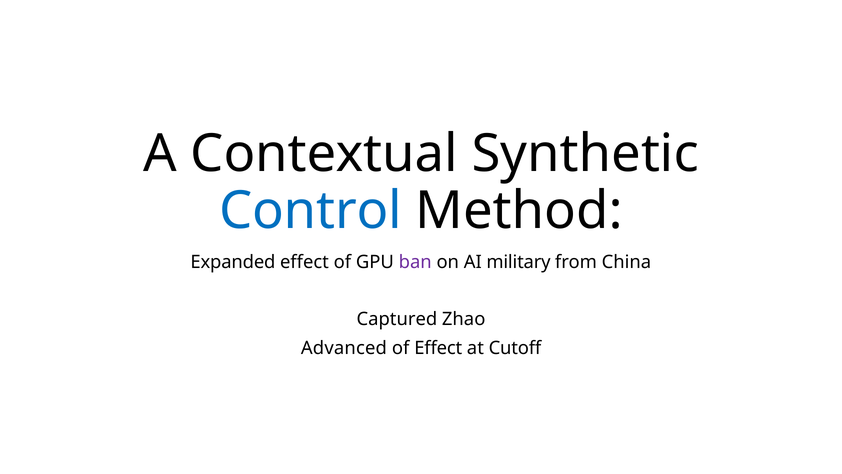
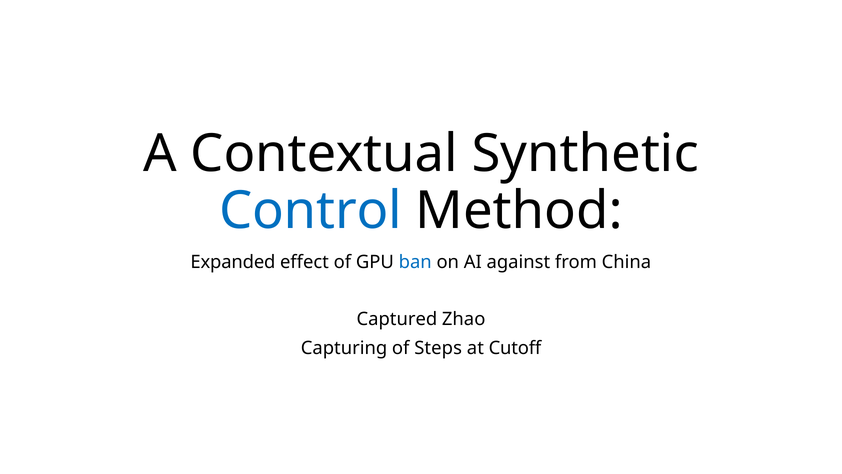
ban colour: purple -> blue
military: military -> against
Advanced: Advanced -> Capturing
of Effect: Effect -> Steps
